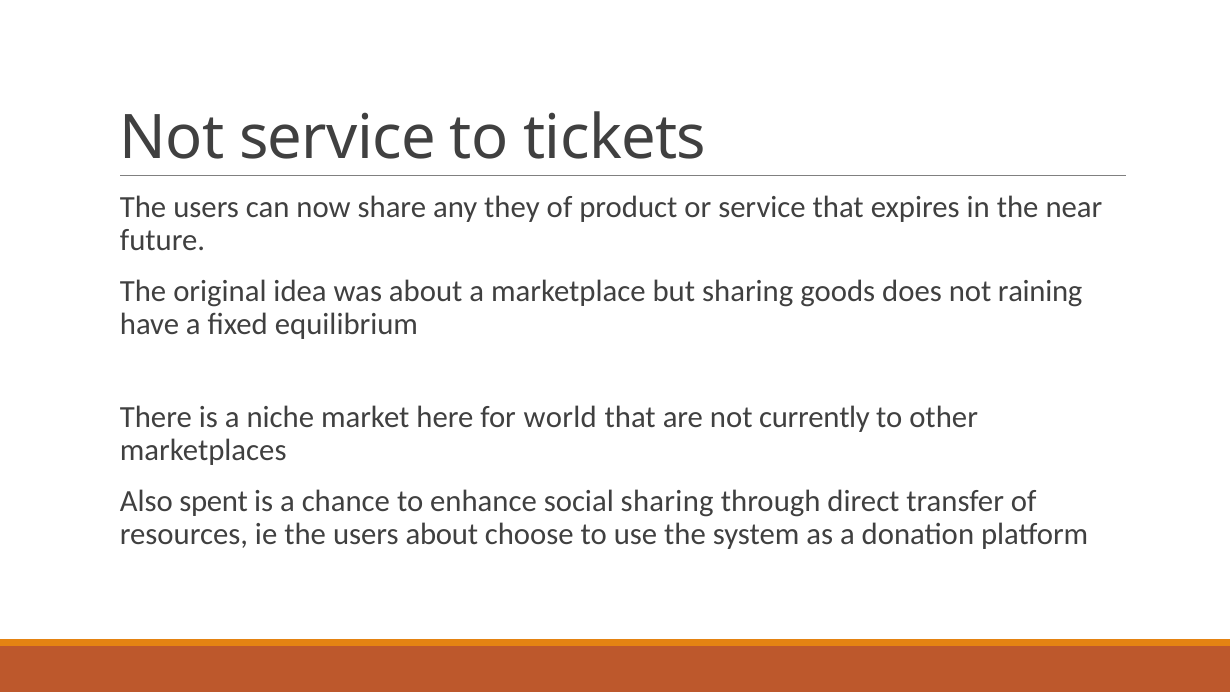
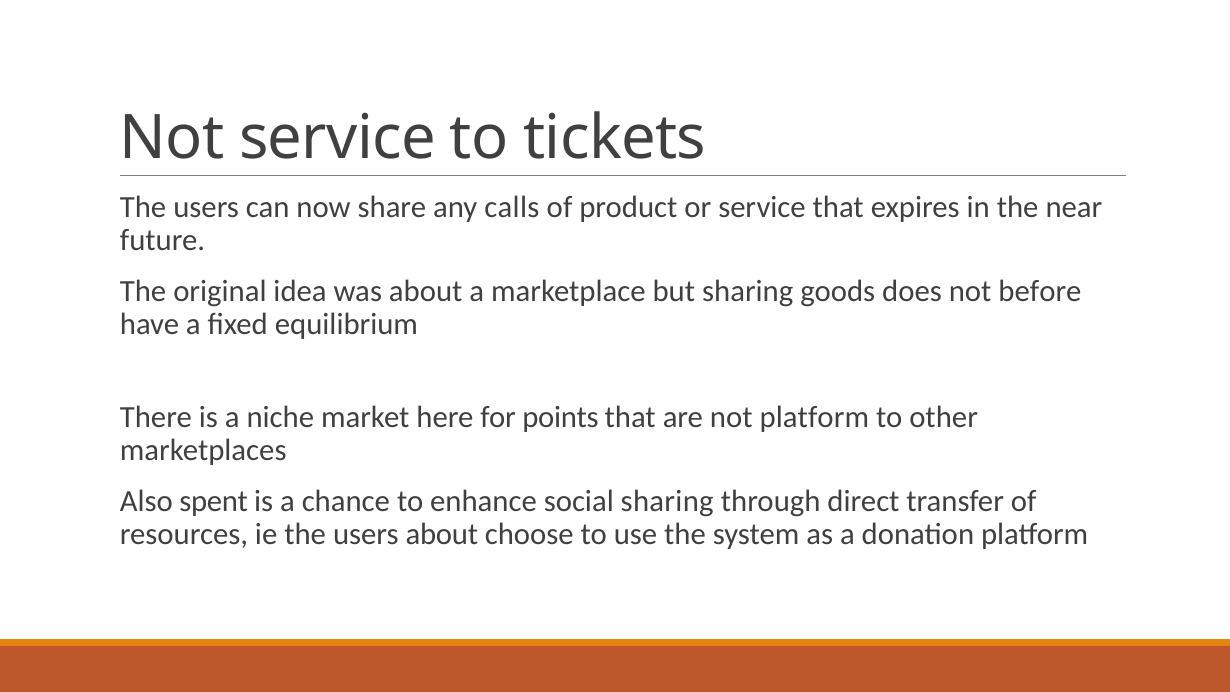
they: they -> calls
raining: raining -> before
world: world -> points
not currently: currently -> platform
